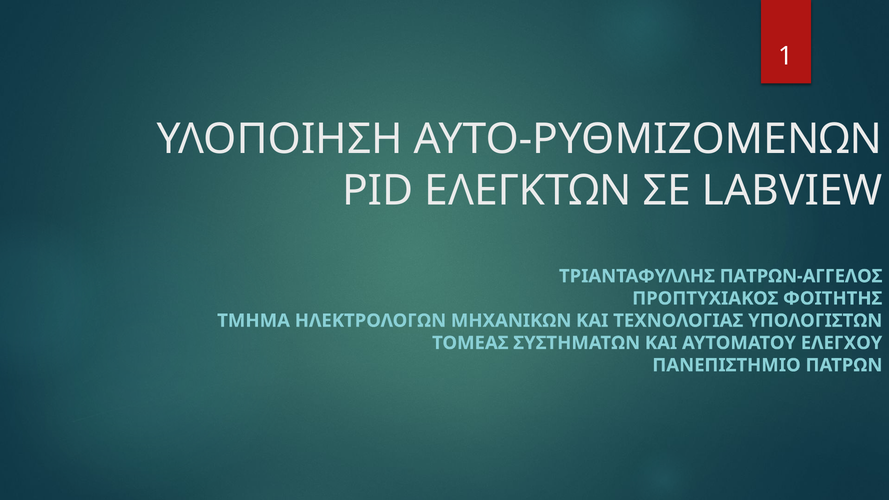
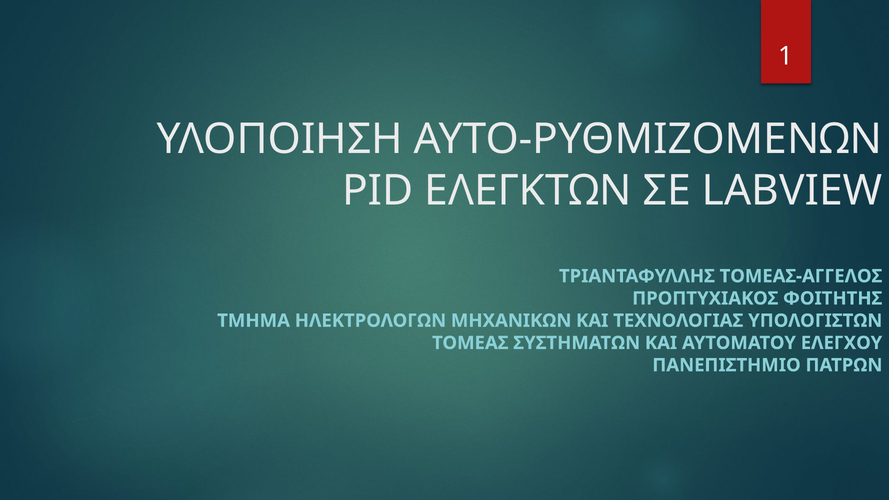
ΠΑΤΡΩΝ-ΑΓΓΕΛΟΣ: ΠΑΤΡΩΝ-ΑΓΓΕΛΟΣ -> ΤΟΜΕΑΣ-ΑΓΓΕΛΟΣ
